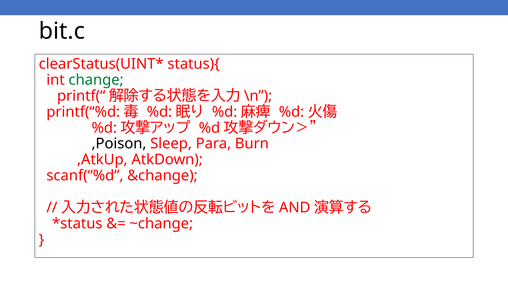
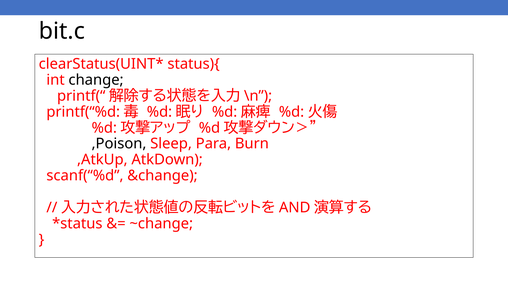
change colour: green -> black
